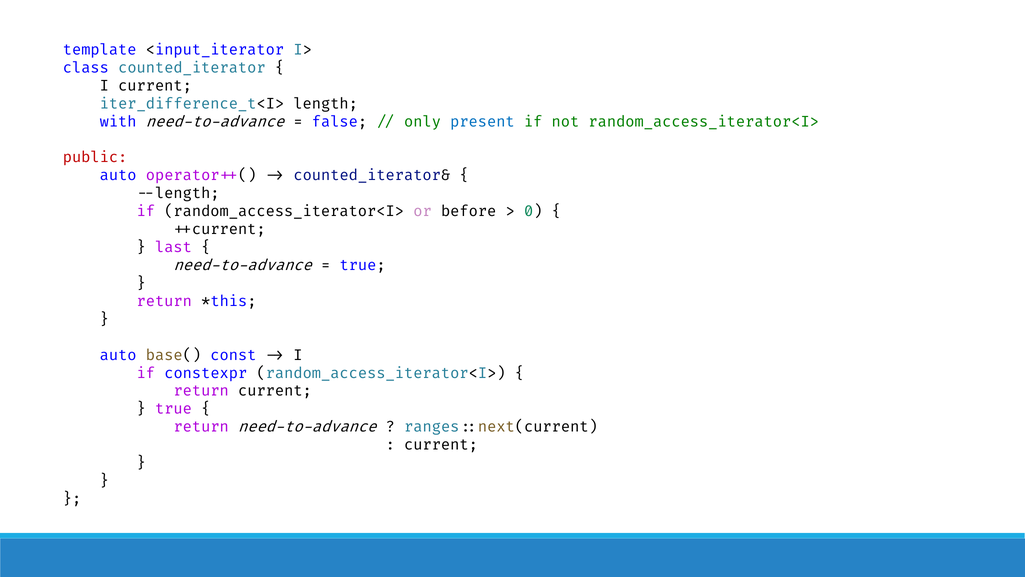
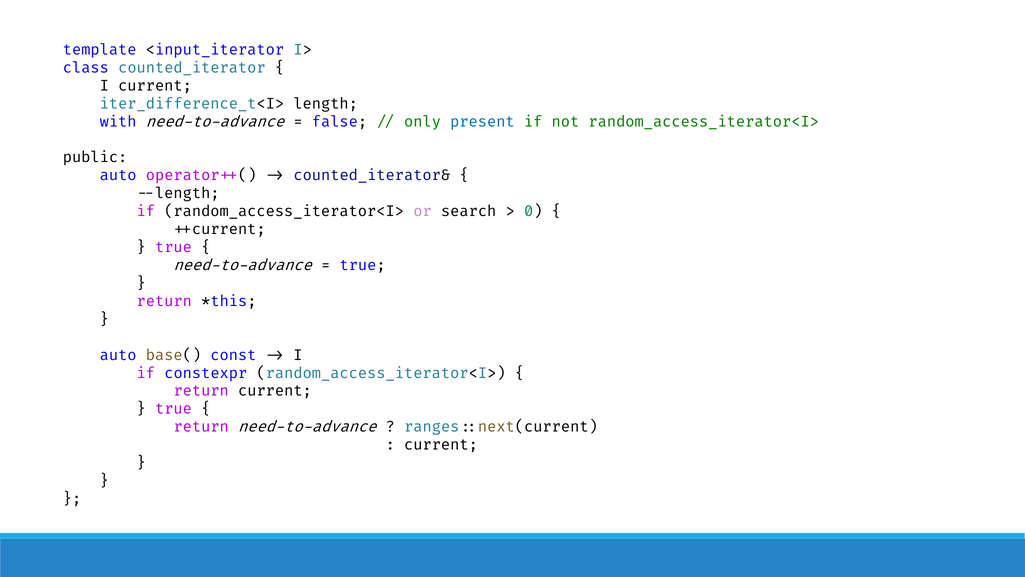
public colour: red -> black
before: before -> search
last at (173, 247): last -> true
